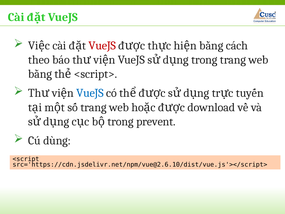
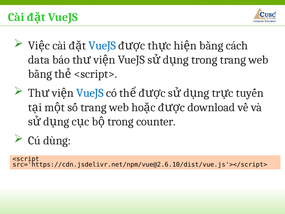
VueJS at (102, 45) colour: red -> blue
theo: theo -> data
prevent: prevent -> counter
